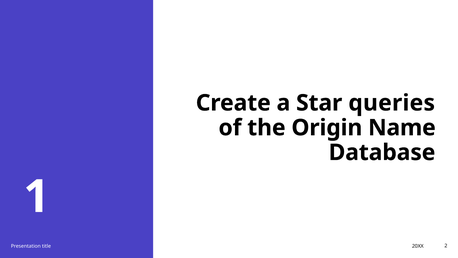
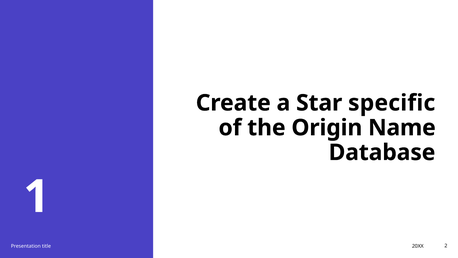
queries: queries -> specific
